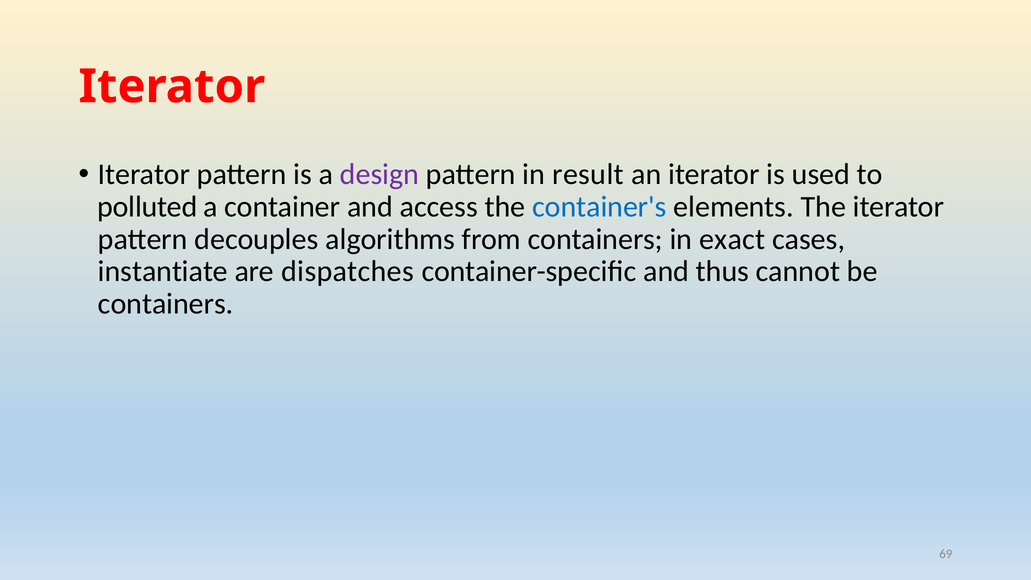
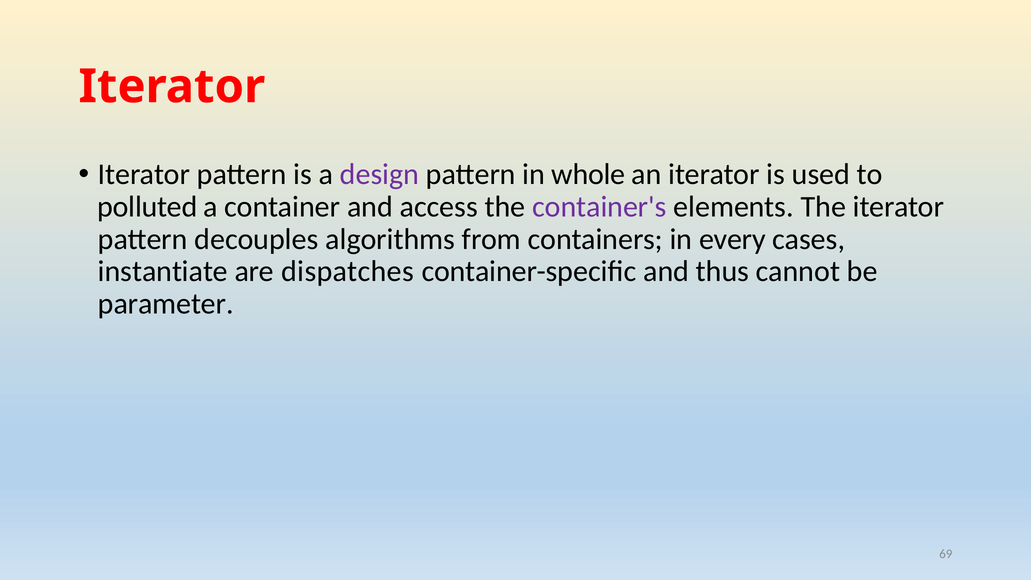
result: result -> whole
container's colour: blue -> purple
exact: exact -> every
containers at (166, 304): containers -> parameter
